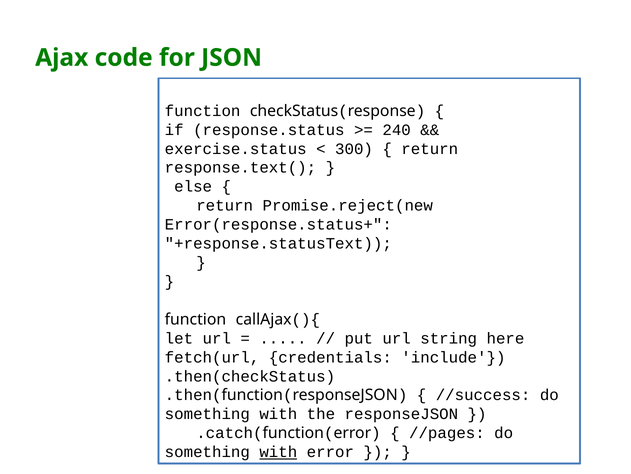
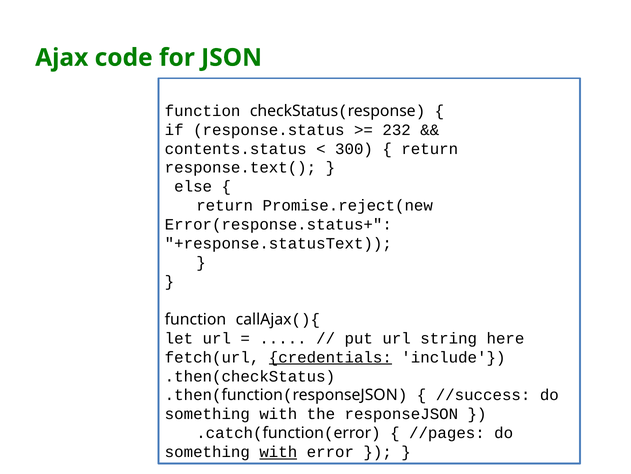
240: 240 -> 232
exercise.status: exercise.status -> contents.status
credentials underline: none -> present
